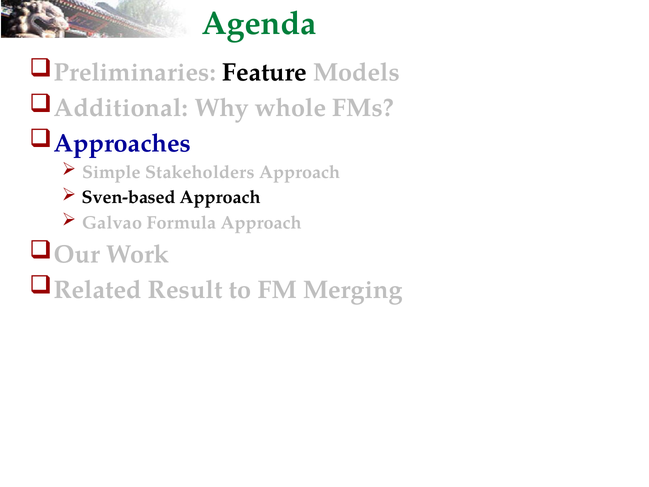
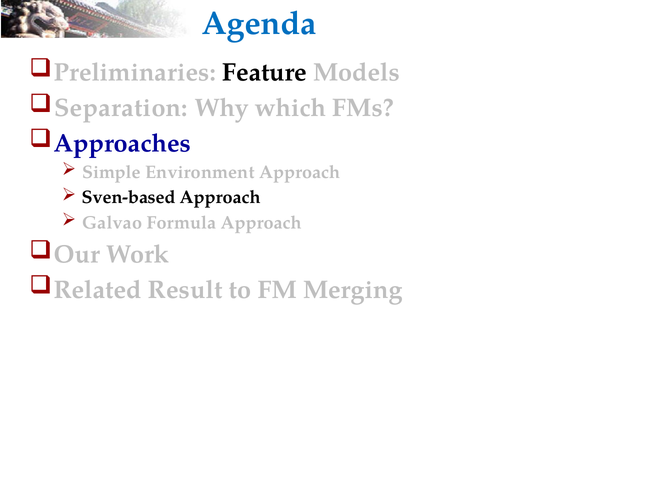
Agenda colour: green -> blue
Additional: Additional -> Separation
whole: whole -> which
Stakeholders: Stakeholders -> Environment
